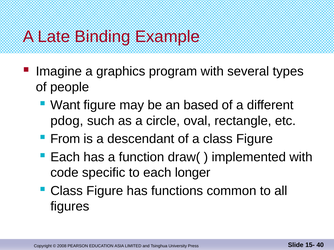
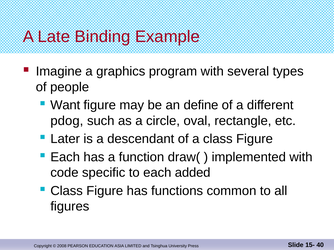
based: based -> define
From: From -> Later
longer: longer -> added
